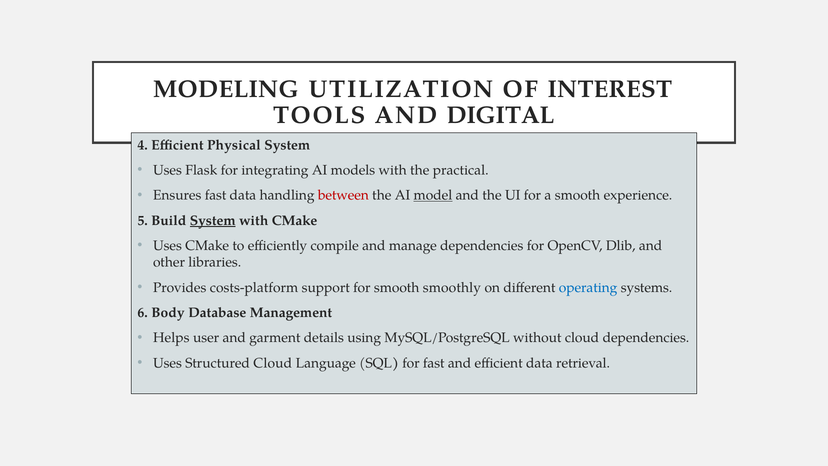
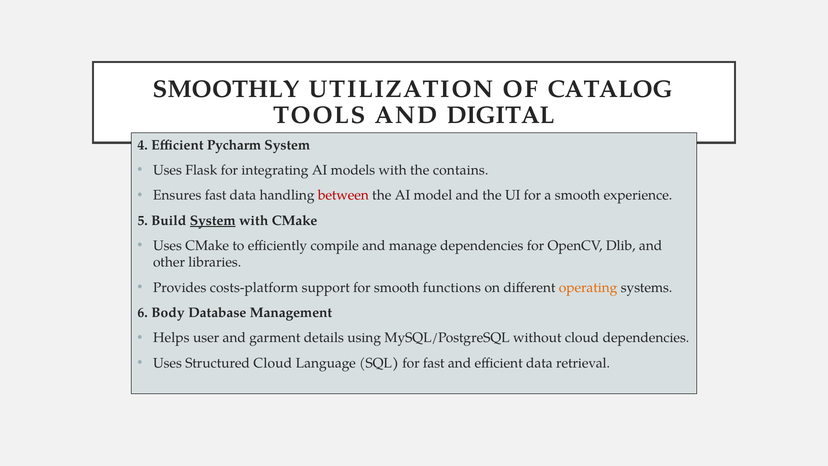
MODELING: MODELING -> SMOOTHLY
INTEREST: INTEREST -> CATALOG
Physical: Physical -> Pycharm
practical: practical -> contains
model underline: present -> none
smoothly: smoothly -> functions
operating colour: blue -> orange
